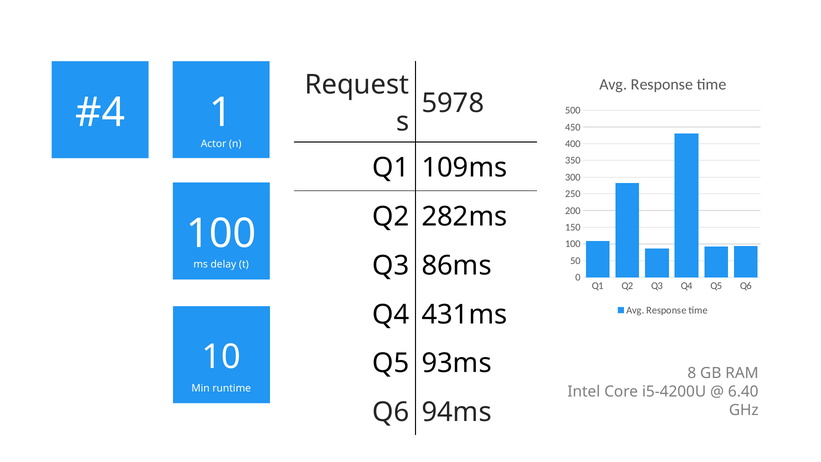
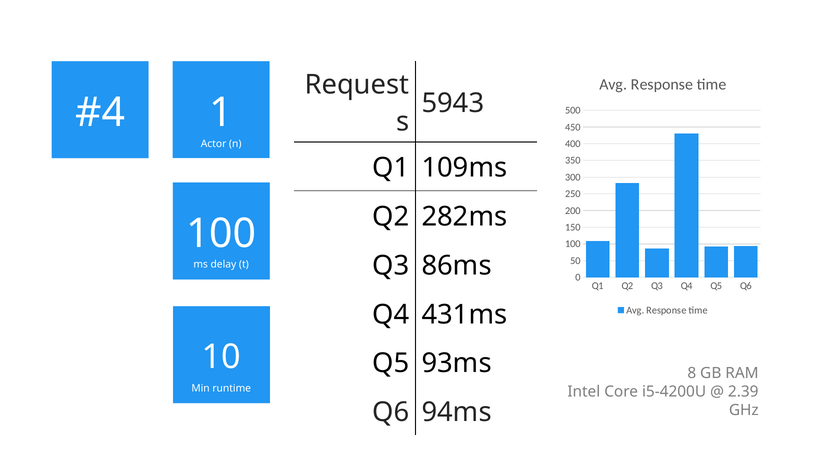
5978: 5978 -> 5943
6.40: 6.40 -> 2.39
